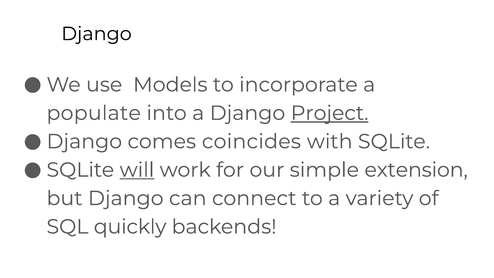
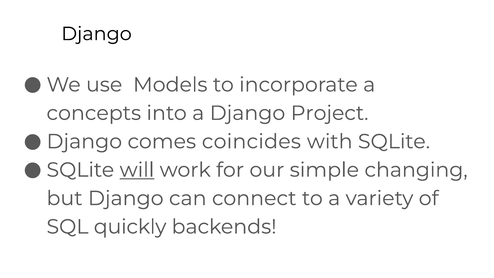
populate: populate -> concepts
Project underline: present -> none
extension: extension -> changing
